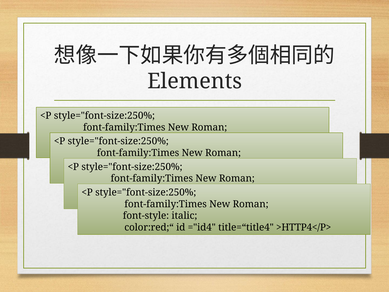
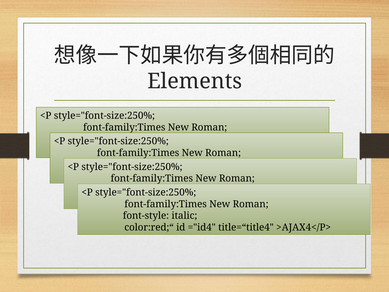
>HTTP4</P>: >HTTP4</P> -> >AJAX4</P>
